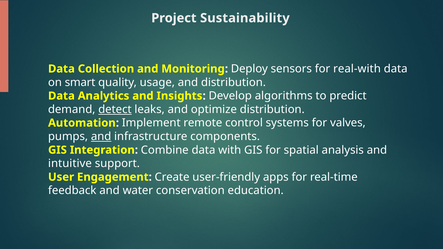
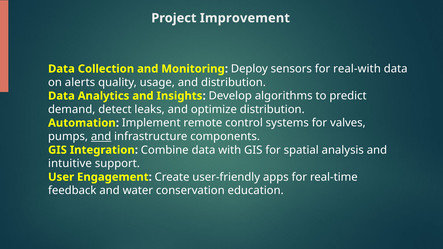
Sustainability: Sustainability -> Improvement
smart: smart -> alerts
detect underline: present -> none
